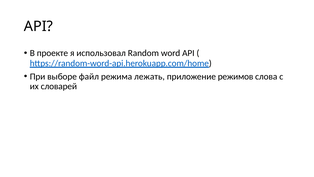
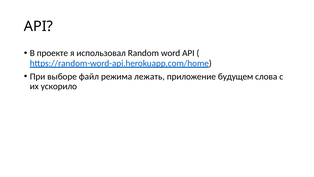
режимов: режимов -> будущем
словарей: словарей -> ускорило
